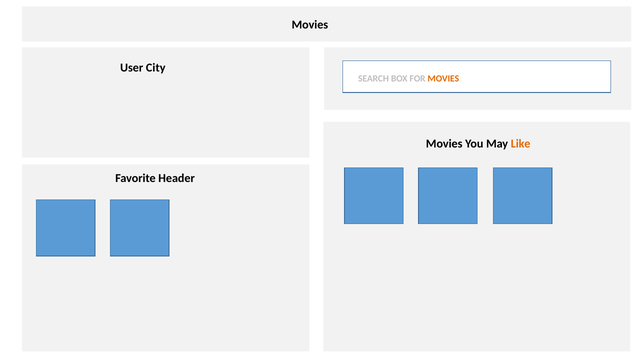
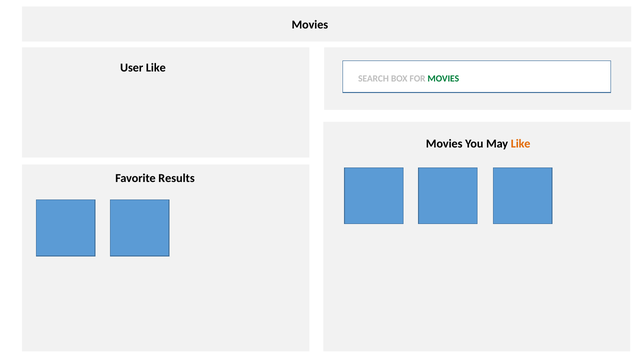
User City: City -> Like
MOVIES at (443, 79) colour: orange -> green
Header: Header -> Results
